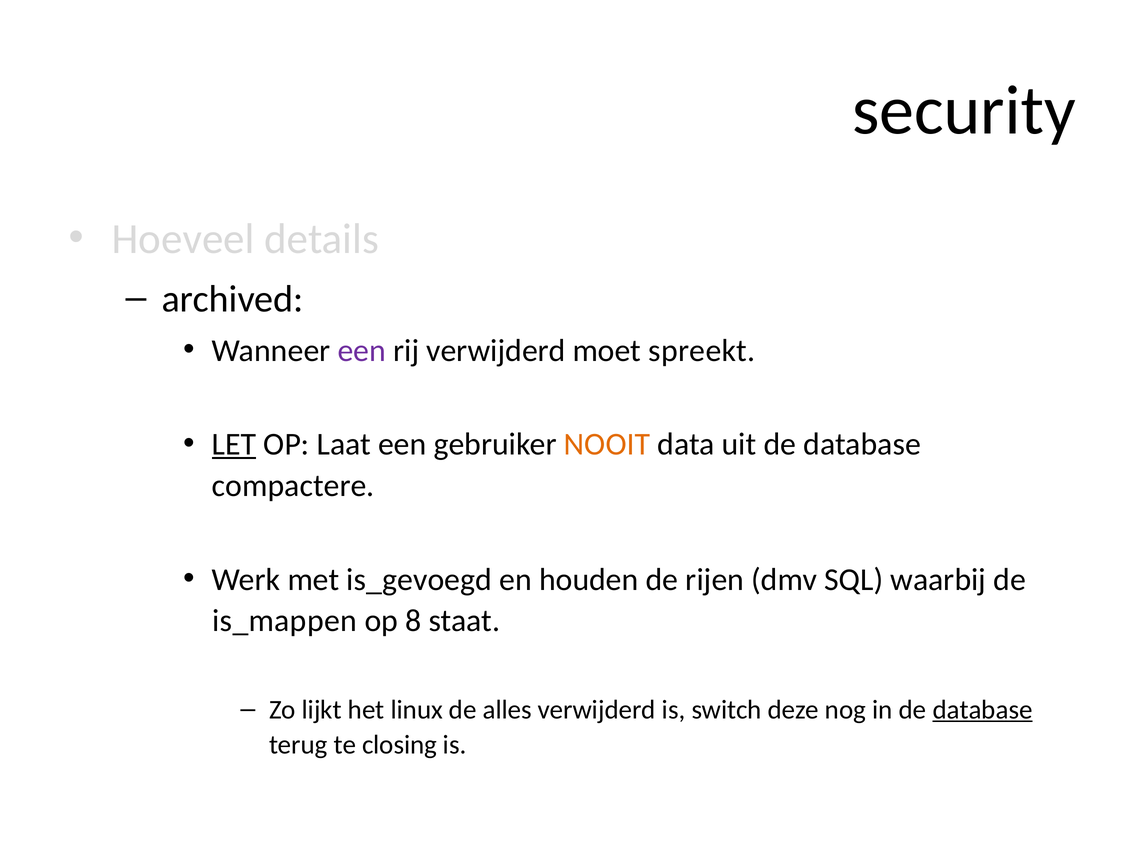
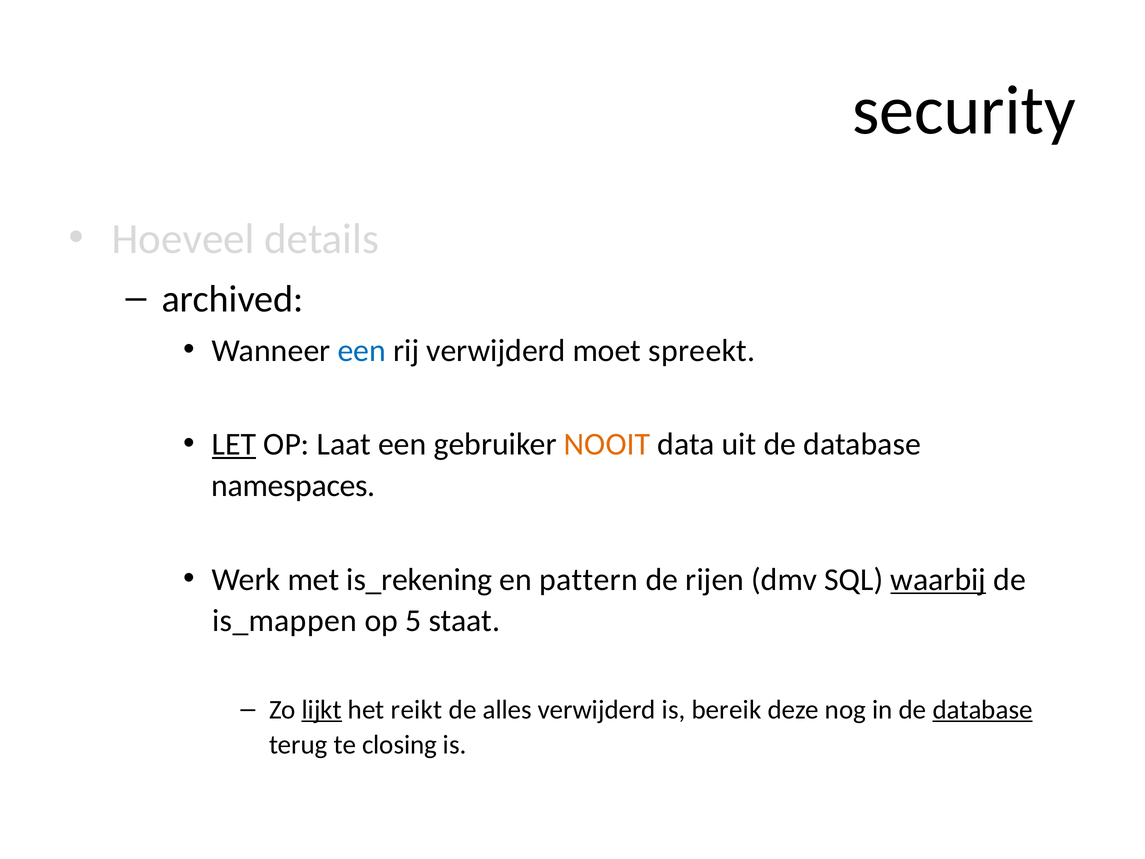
een at (362, 350) colour: purple -> blue
compactere: compactere -> namespaces
is_gevoegd: is_gevoegd -> is_rekening
houden: houden -> pattern
waarbij underline: none -> present
8: 8 -> 5
lijkt underline: none -> present
linux: linux -> reikt
switch: switch -> bereik
